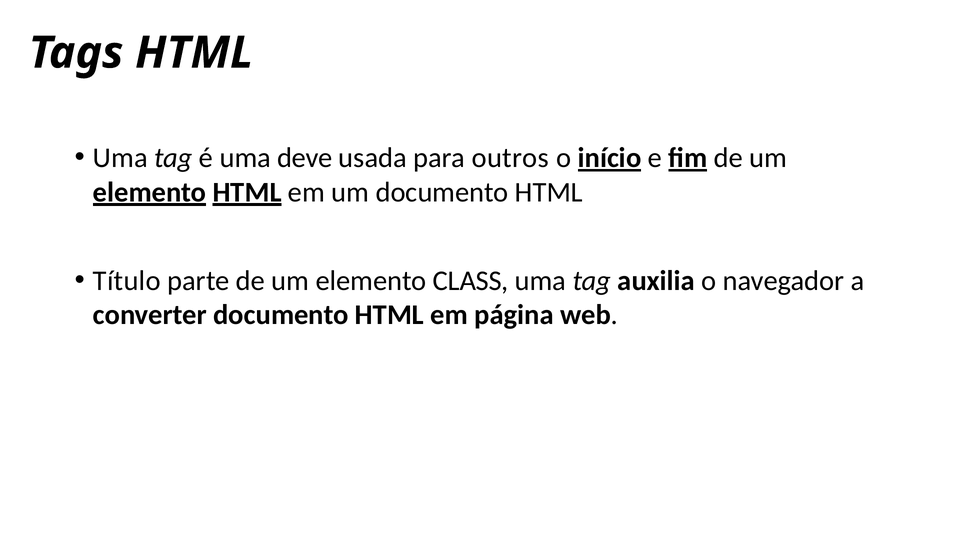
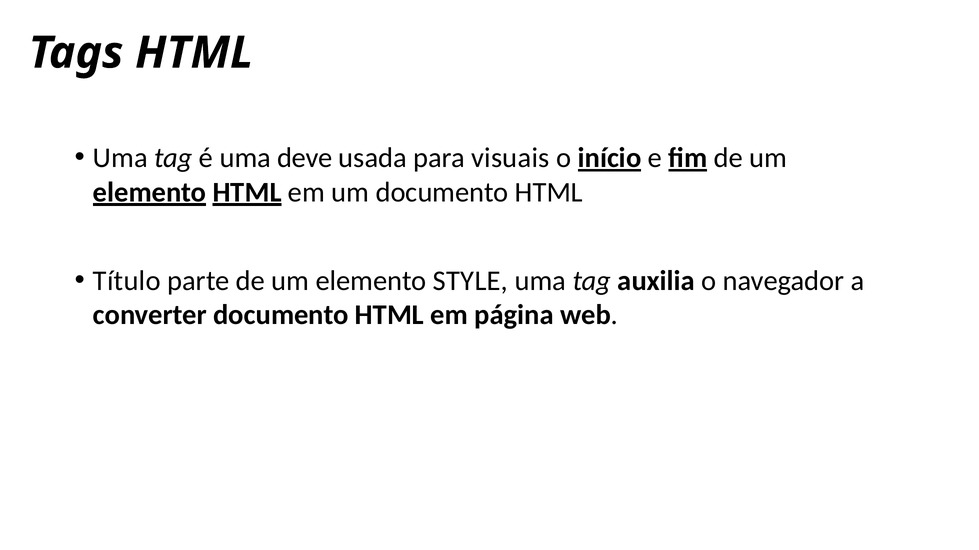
outros: outros -> visuais
CLASS: CLASS -> STYLE
